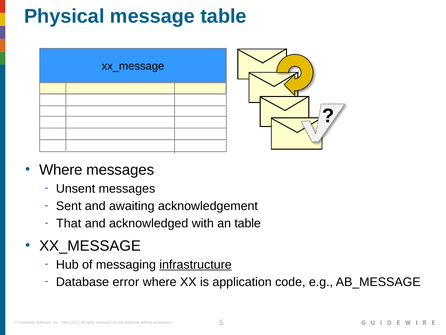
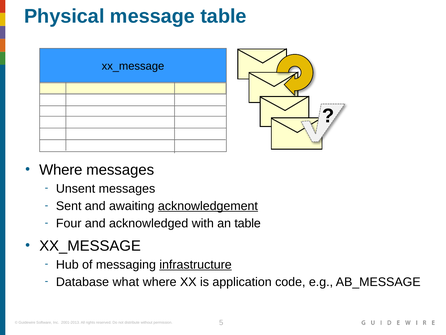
acknowledgement underline: none -> present
That: That -> Four
error: error -> what
